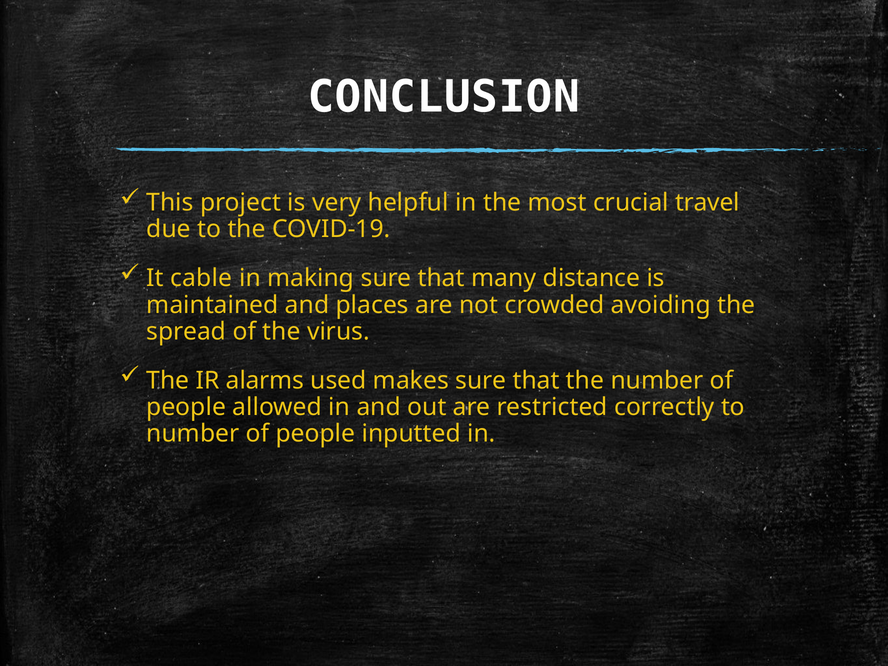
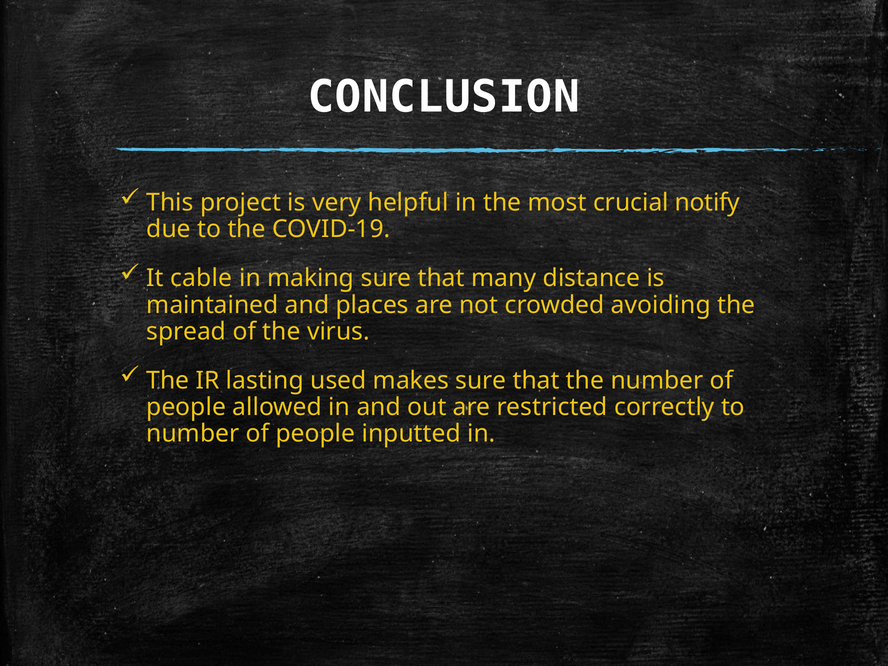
travel: travel -> notify
alarms: alarms -> lasting
